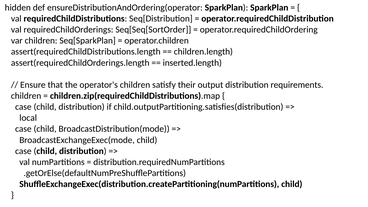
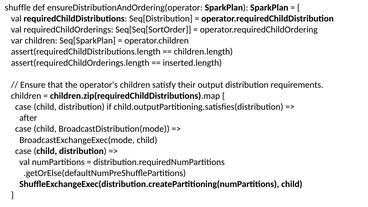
hidden: hidden -> shuffle
local: local -> after
